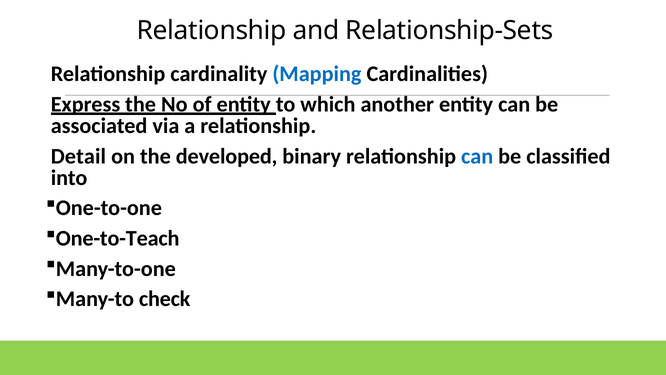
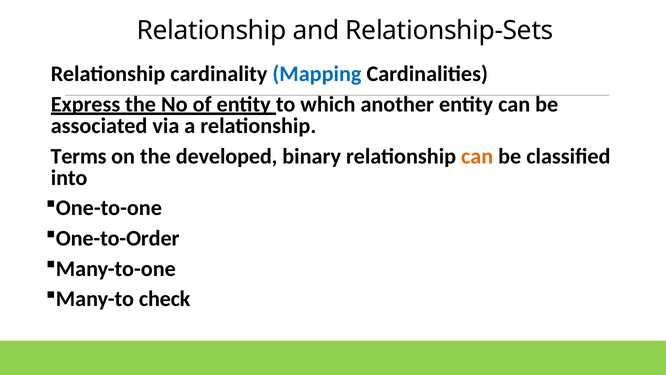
Detail: Detail -> Terms
can at (477, 156) colour: blue -> orange
One-to-Teach: One-to-Teach -> One-to-Order
